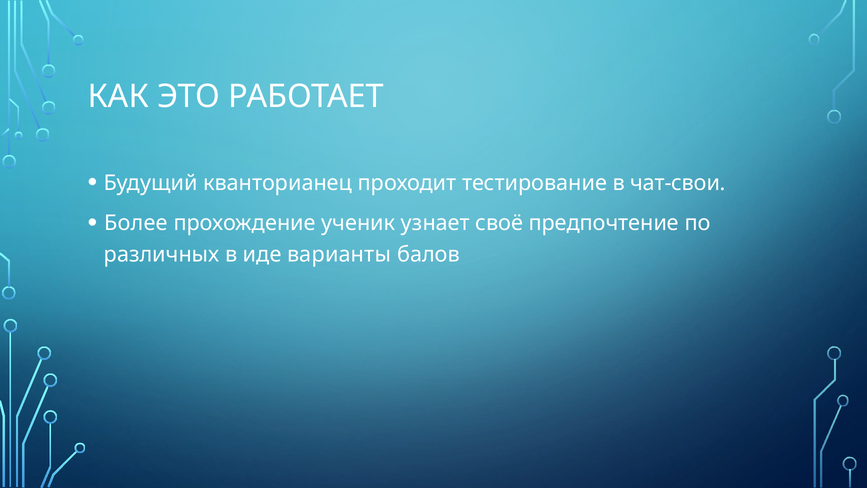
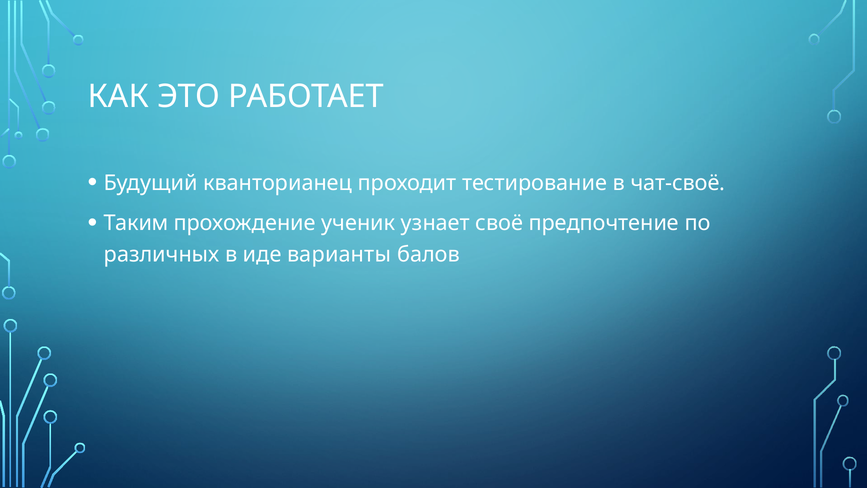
чат-свои: чат-свои -> чат-своё
Более: Более -> Таким
